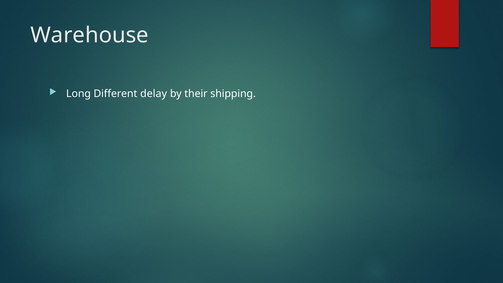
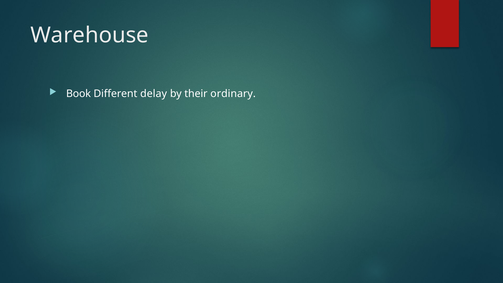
Long: Long -> Book
shipping: shipping -> ordinary
